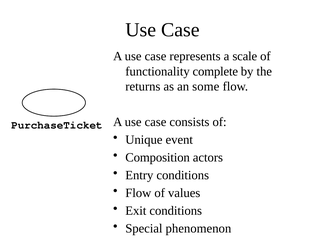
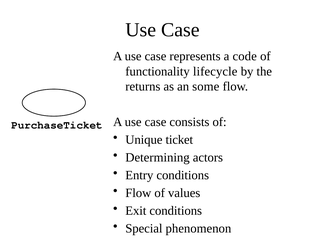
scale: scale -> code
complete: complete -> lifecycle
event: event -> ticket
Composition: Composition -> Determining
